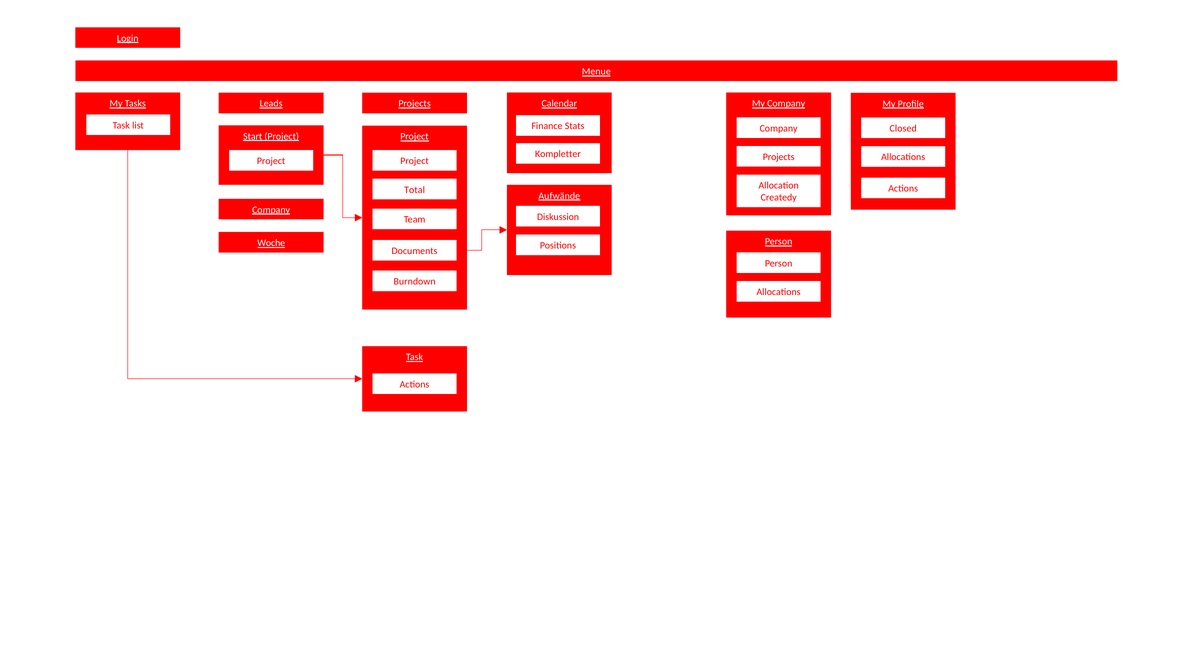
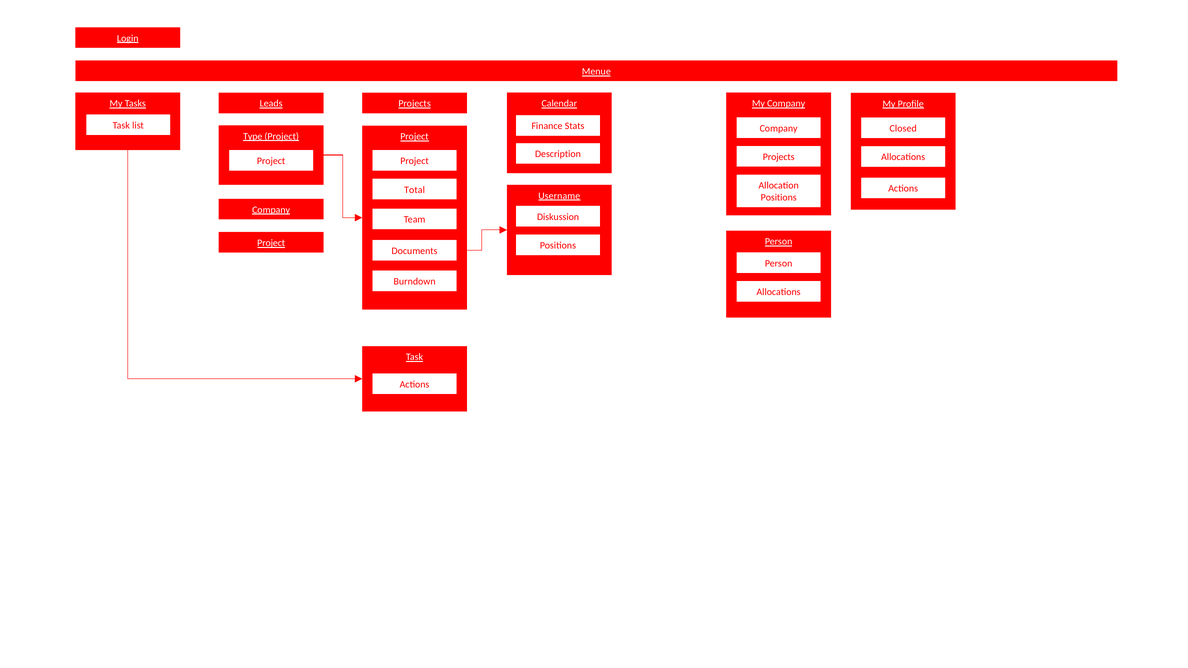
Start: Start -> Type
Kompletter: Kompletter -> Description
Aufwände: Aufwände -> Username
Createdy at (779, 198): Createdy -> Positions
Woche at (271, 243): Woche -> Project
